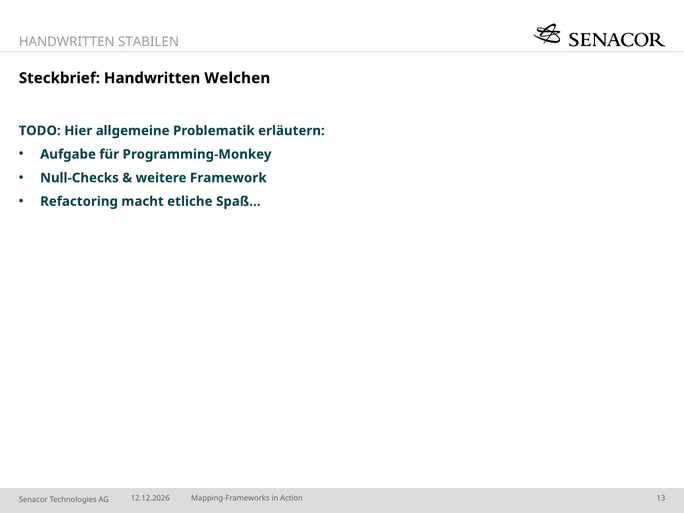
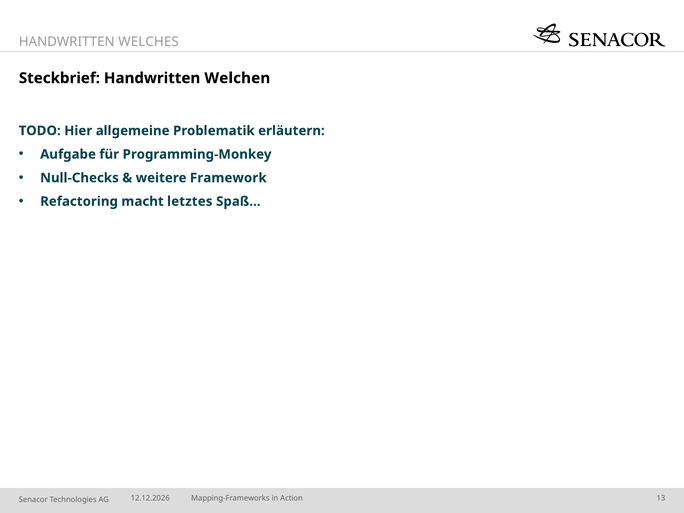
STABILEN: STABILEN -> WELCHES
etliche: etliche -> letztes
